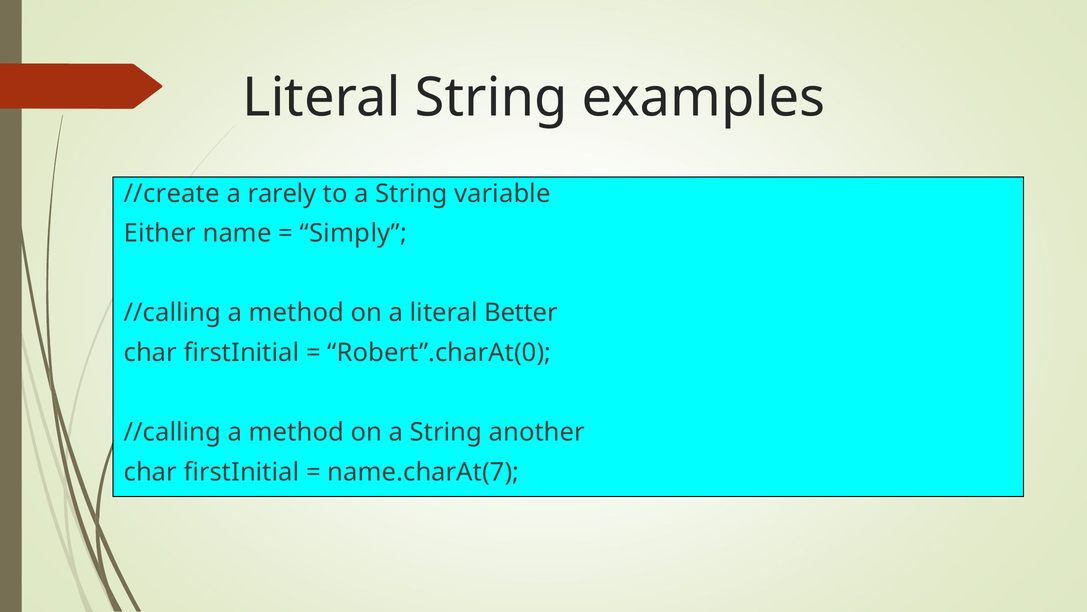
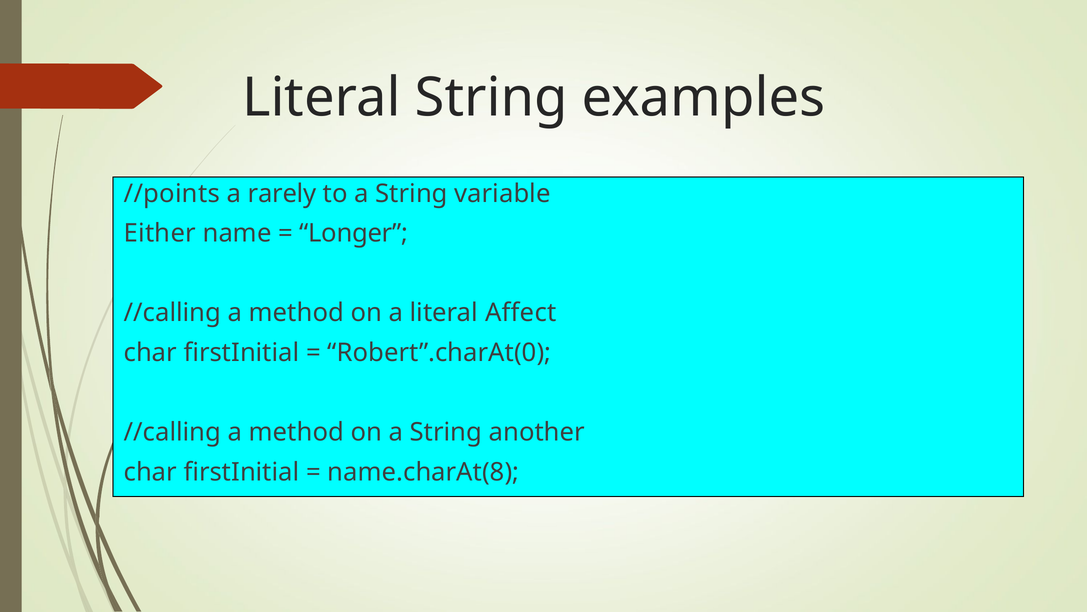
//create: //create -> //points
Simply: Simply -> Longer
Better: Better -> Affect
name.charAt(7: name.charAt(7 -> name.charAt(8
